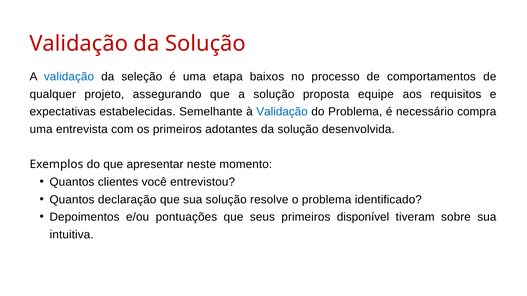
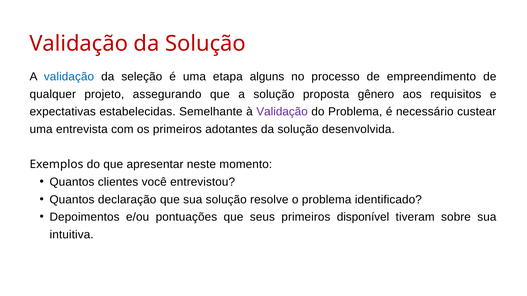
baixos: baixos -> alguns
comportamentos: comportamentos -> empreendimento
equipe: equipe -> gênero
Validação at (282, 112) colour: blue -> purple
compra: compra -> custear
